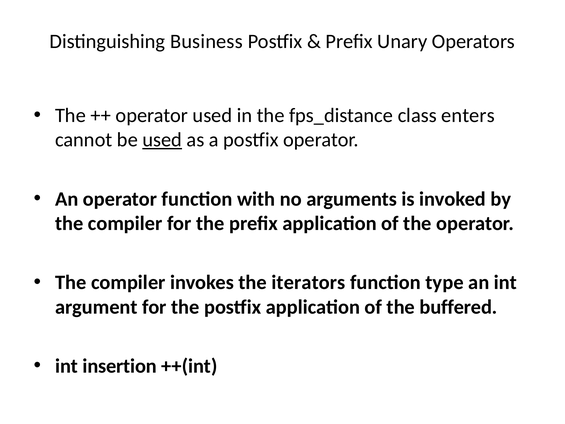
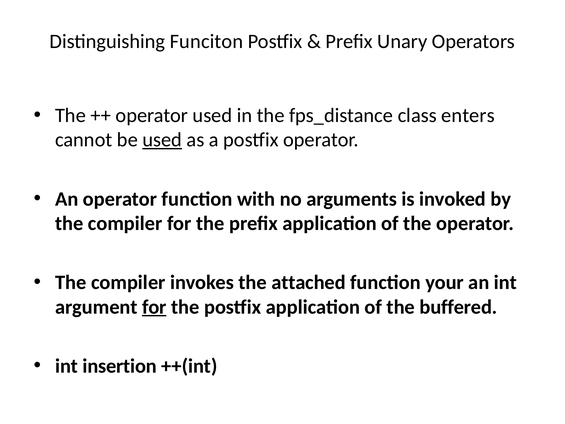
Business: Business -> Funciton
iterators: iterators -> attached
type: type -> your
for at (154, 307) underline: none -> present
